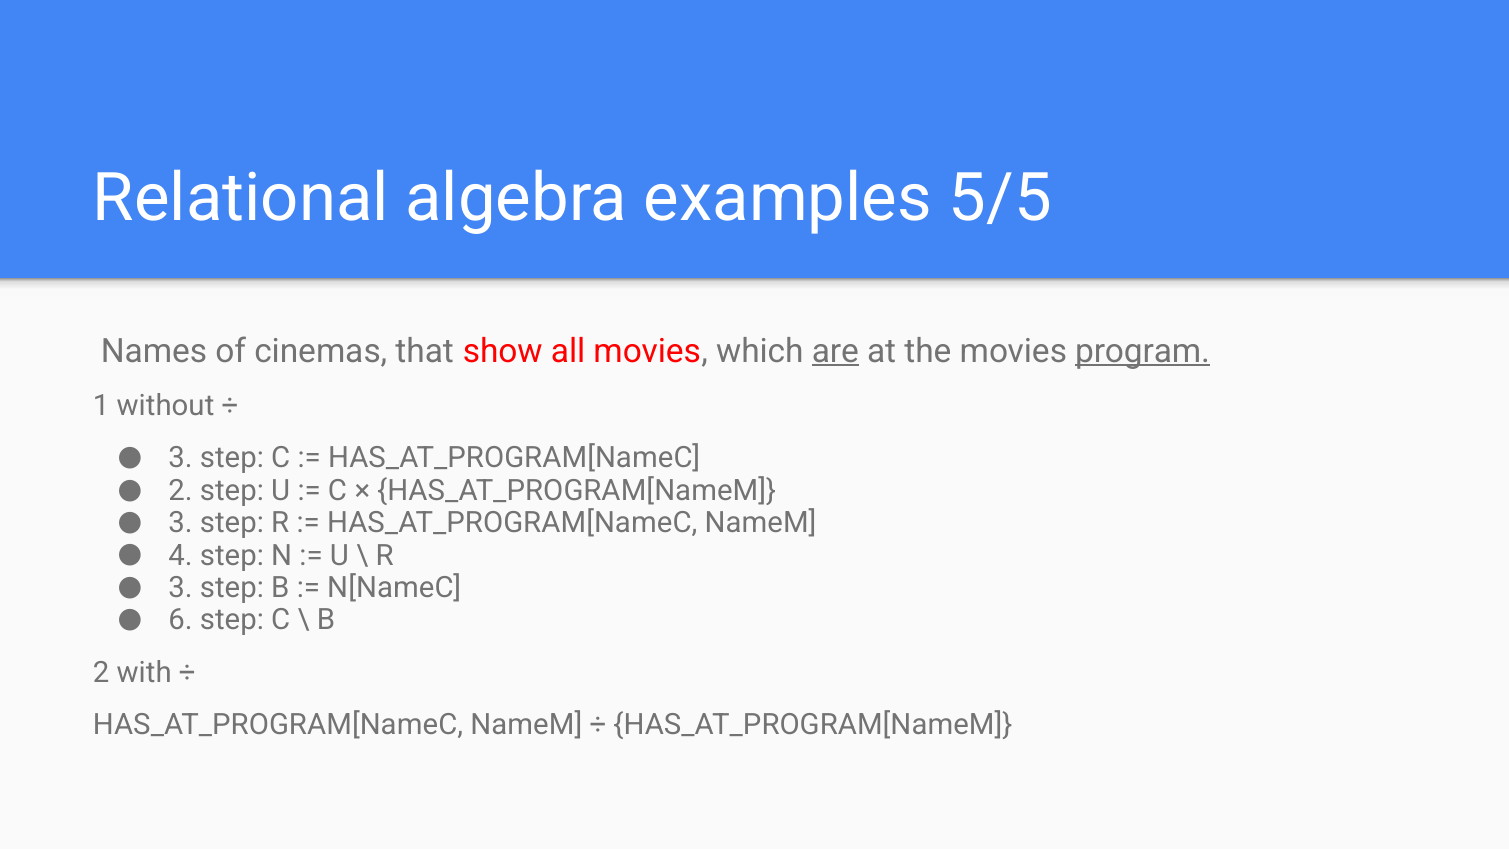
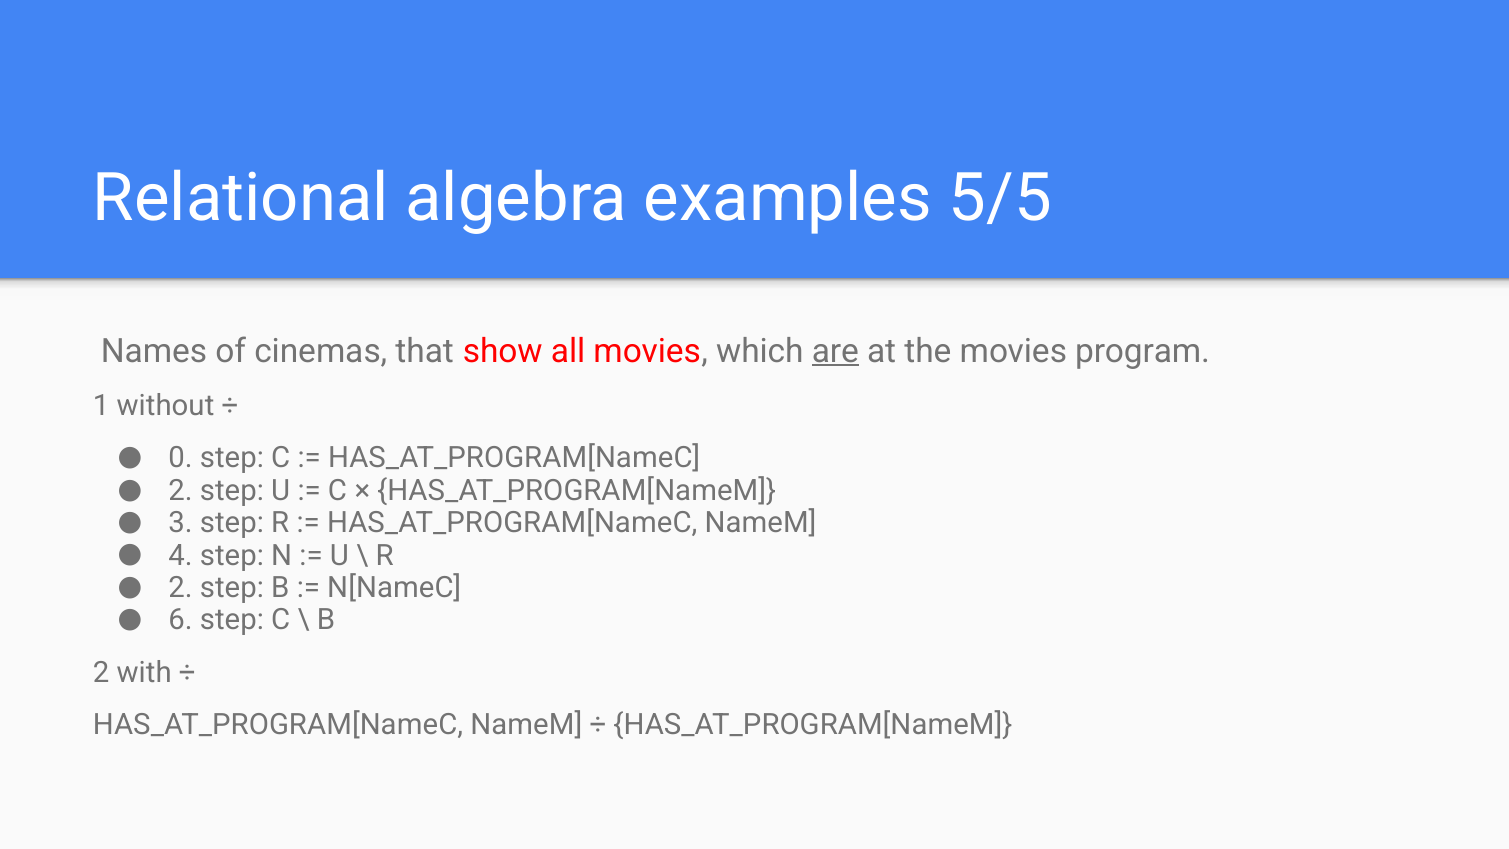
program underline: present -> none
3 at (180, 458): 3 -> 0
3 at (180, 588): 3 -> 2
